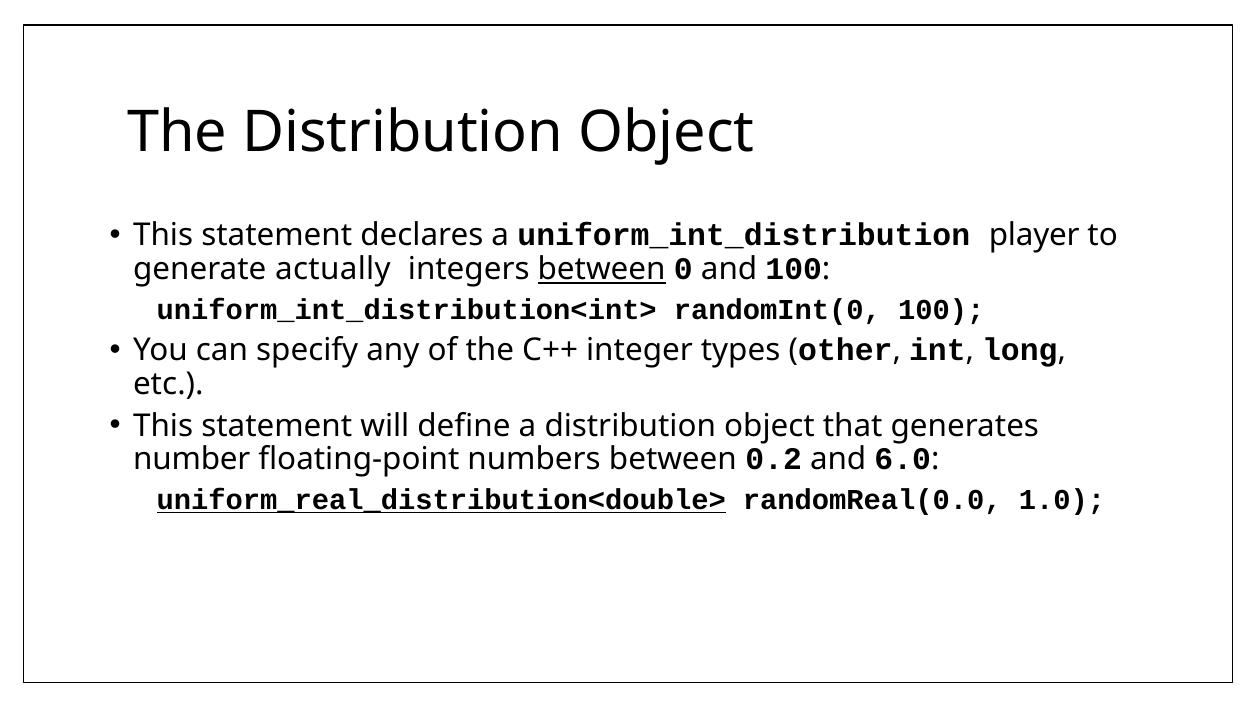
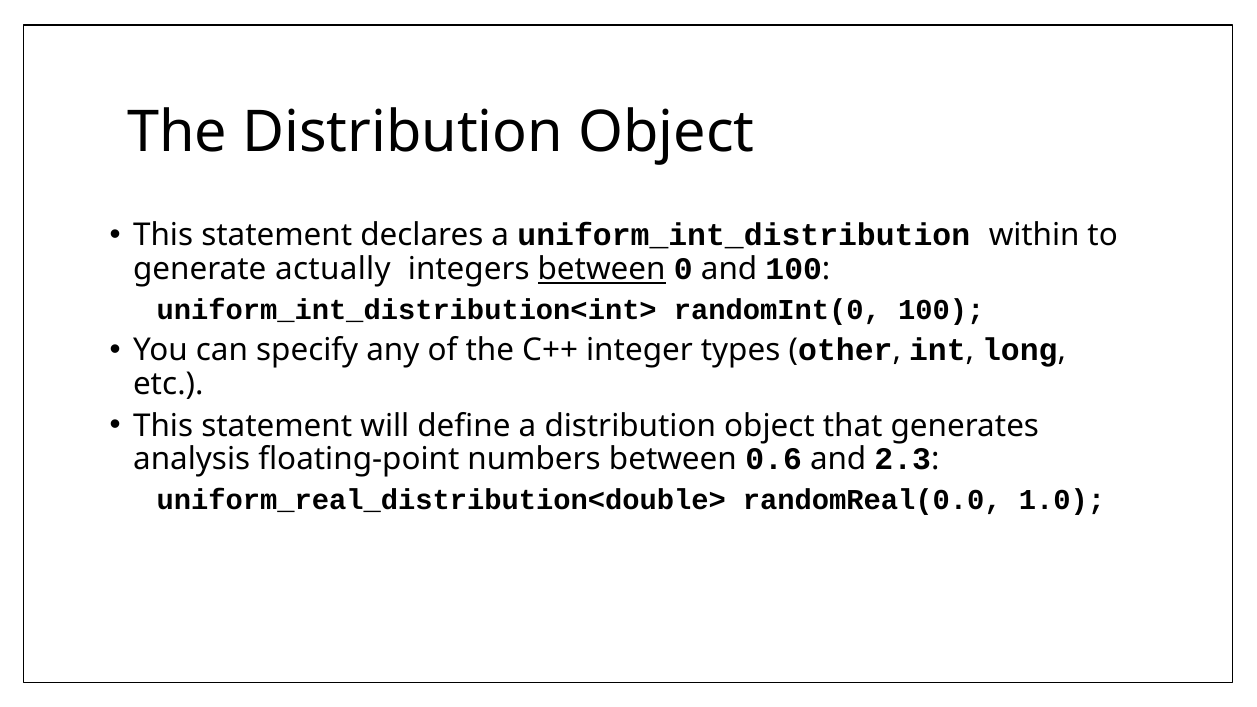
player: player -> within
number: number -> analysis
0.2: 0.2 -> 0.6
6.0: 6.0 -> 2.3
uniform_real_distribution<double> underline: present -> none
